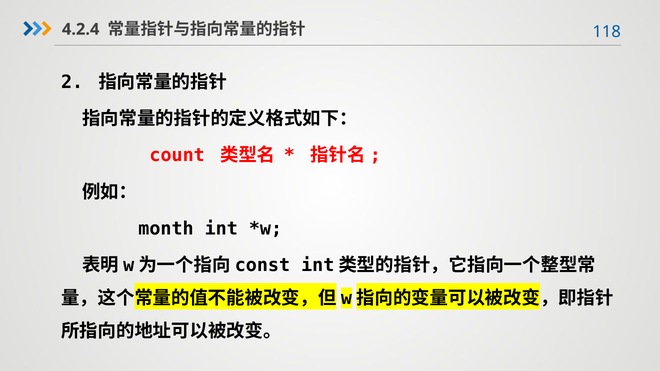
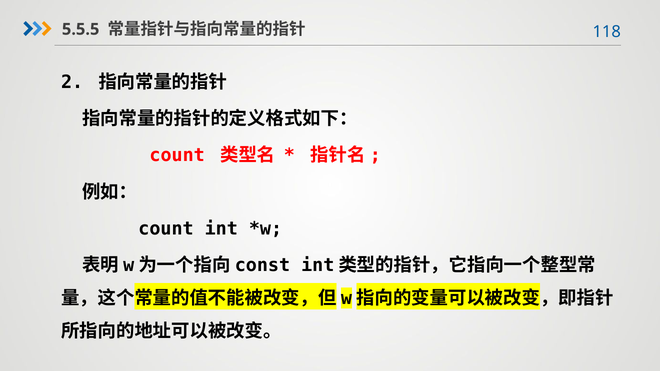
4.2.4: 4.2.4 -> 5.5.5
month at (166, 229): month -> count
